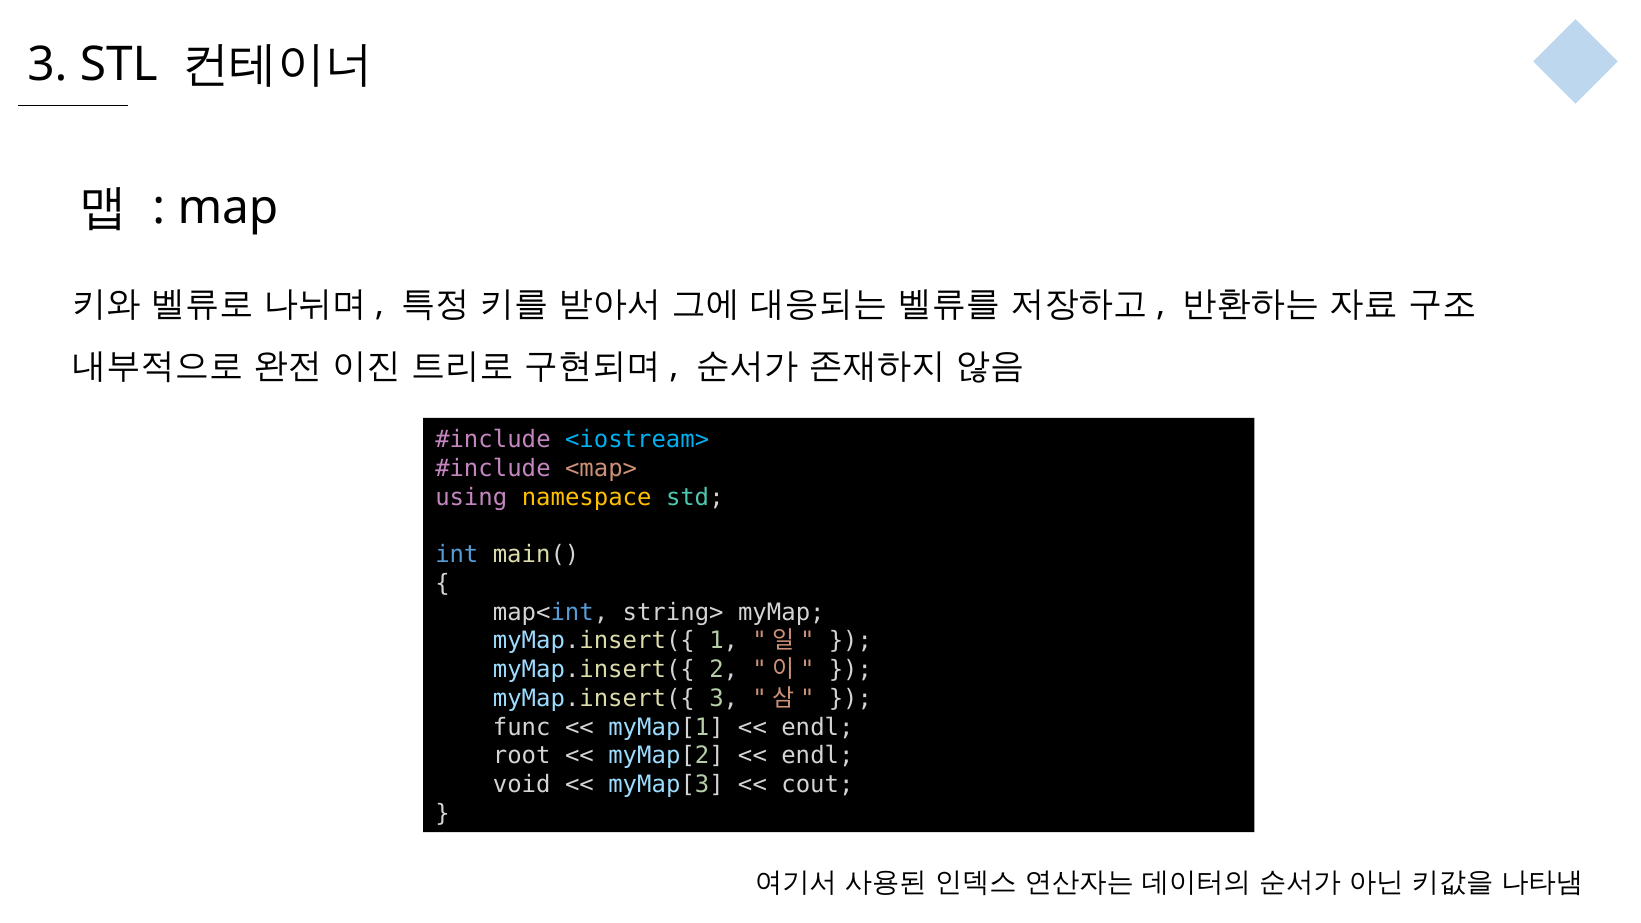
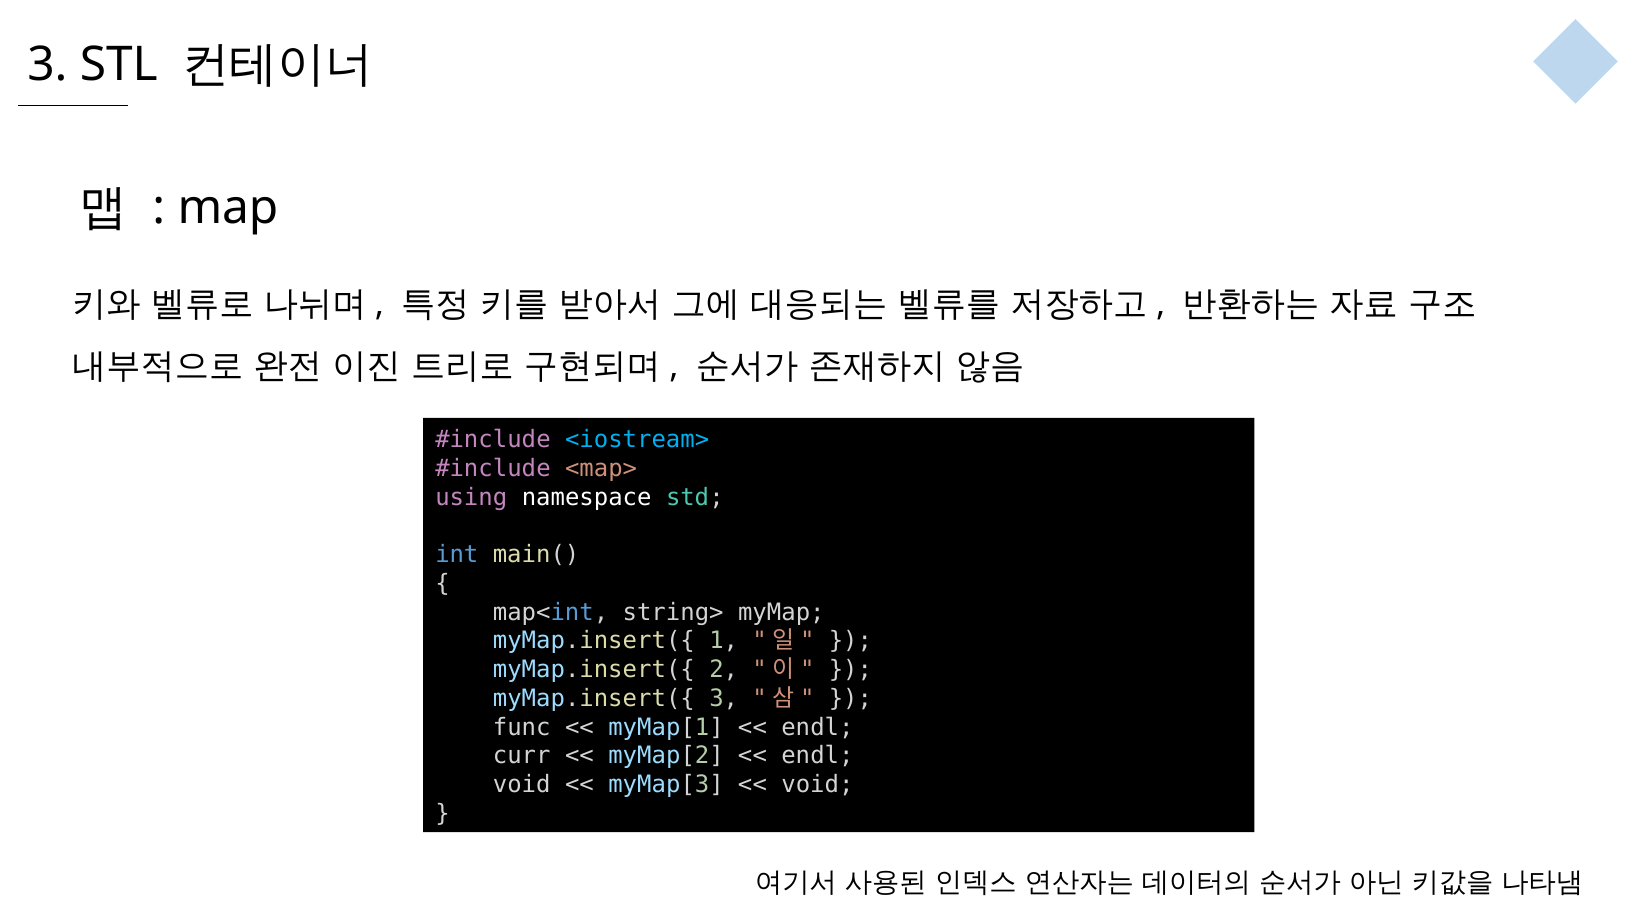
namespace colour: yellow -> white
root: root -> curr
cout at (817, 785): cout -> void
